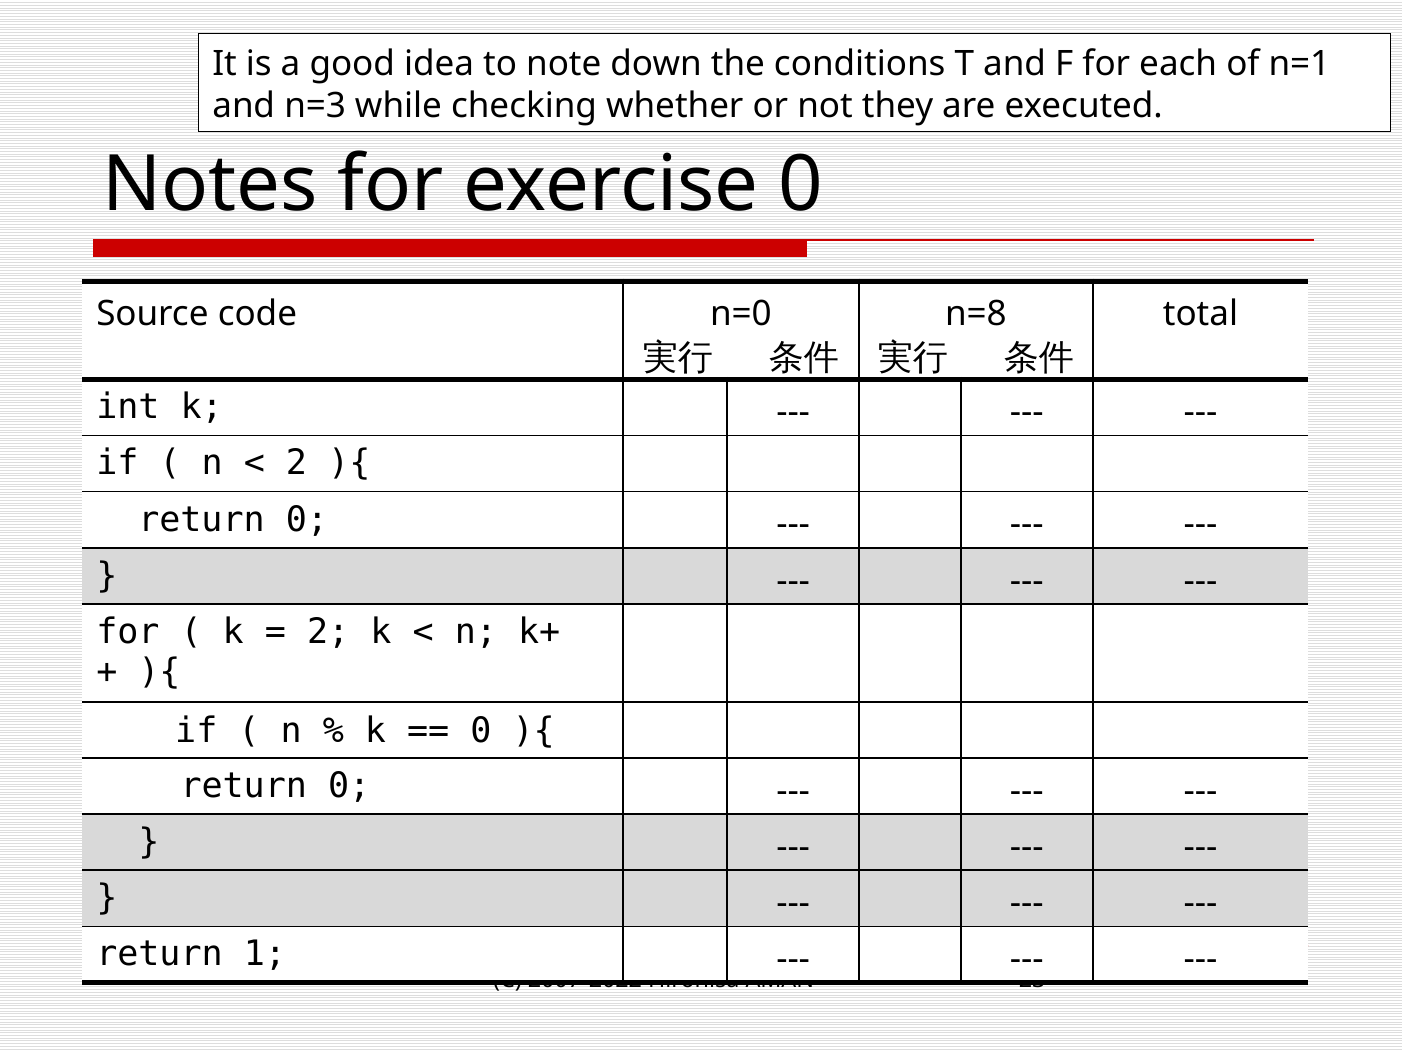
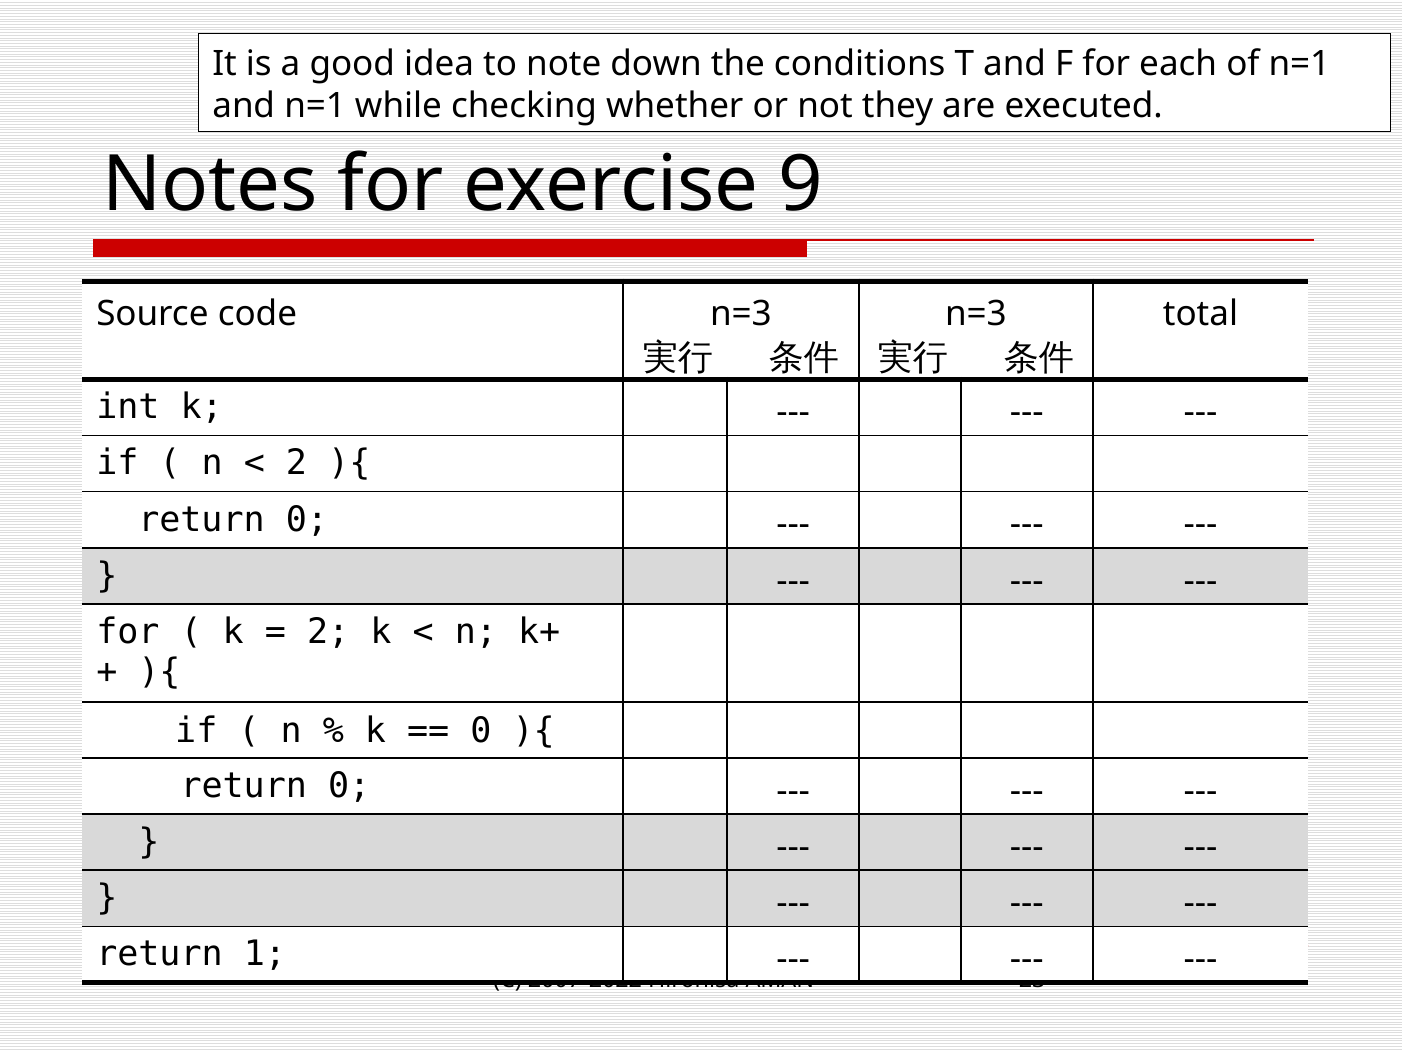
and n=3: n=3 -> n=1
exercise 0: 0 -> 9
code n=0: n=0 -> n=3
n=8 at (976, 314): n=8 -> n=3
